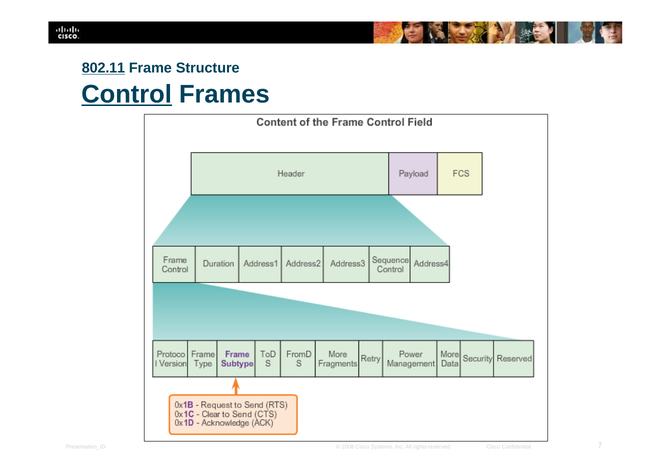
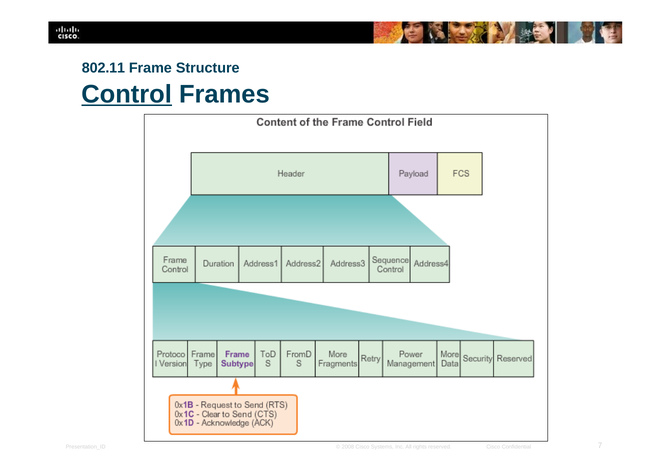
802.11 underline: present -> none
